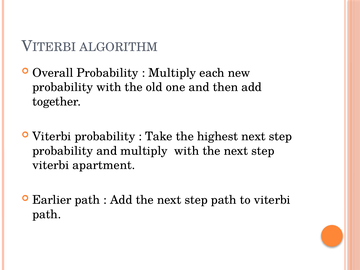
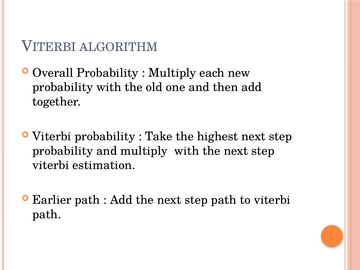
apartment: apartment -> estimation
